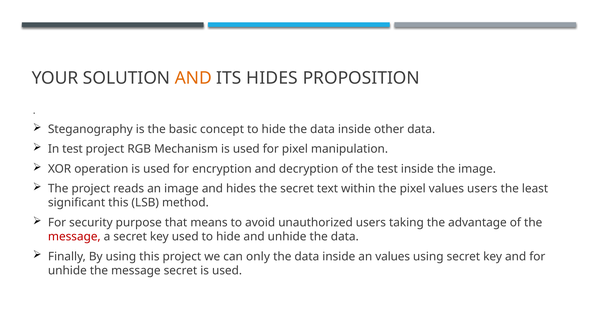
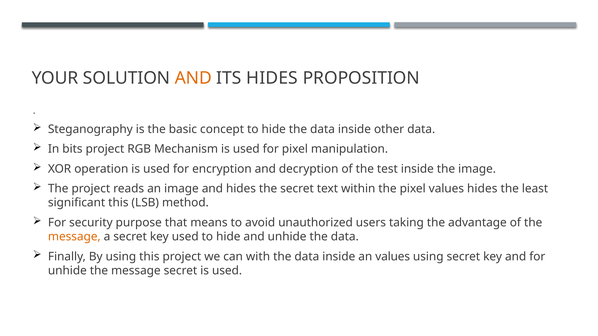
In test: test -> bits
values users: users -> hides
message at (74, 237) colour: red -> orange
only: only -> with
